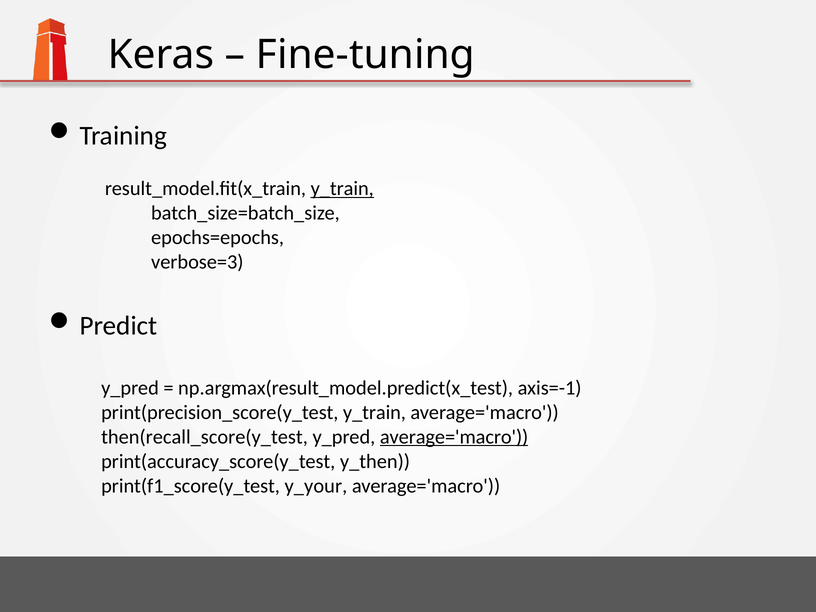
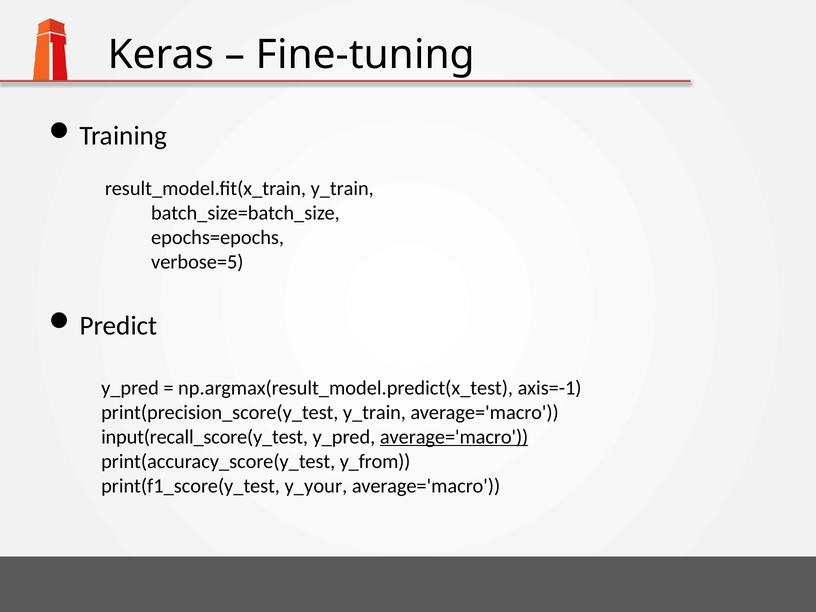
y_train at (342, 189) underline: present -> none
verbose=3: verbose=3 -> verbose=5
then(recall_score(y_test: then(recall_score(y_test -> input(recall_score(y_test
y_then: y_then -> y_from
